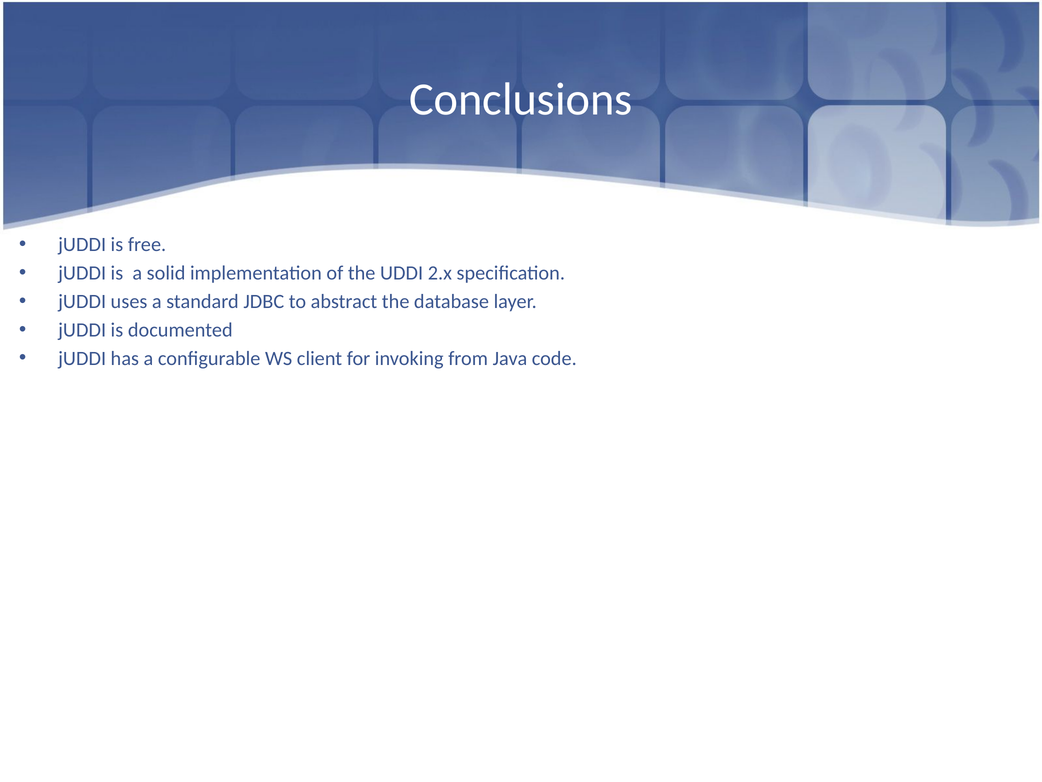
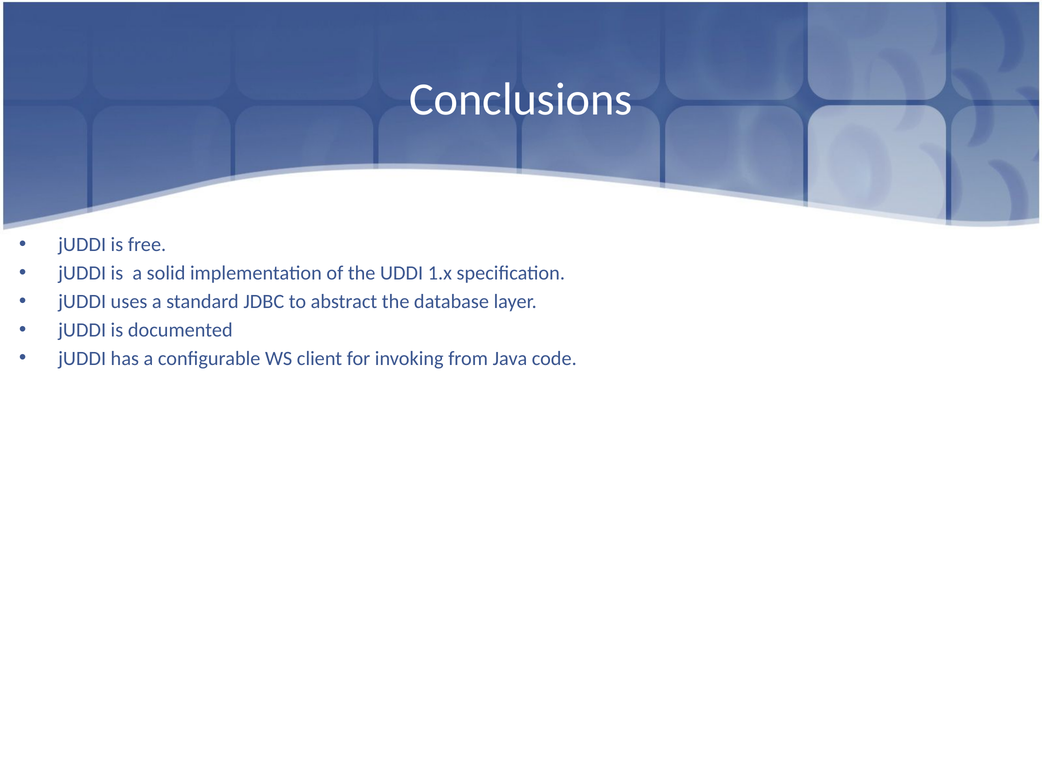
2.x: 2.x -> 1.x
